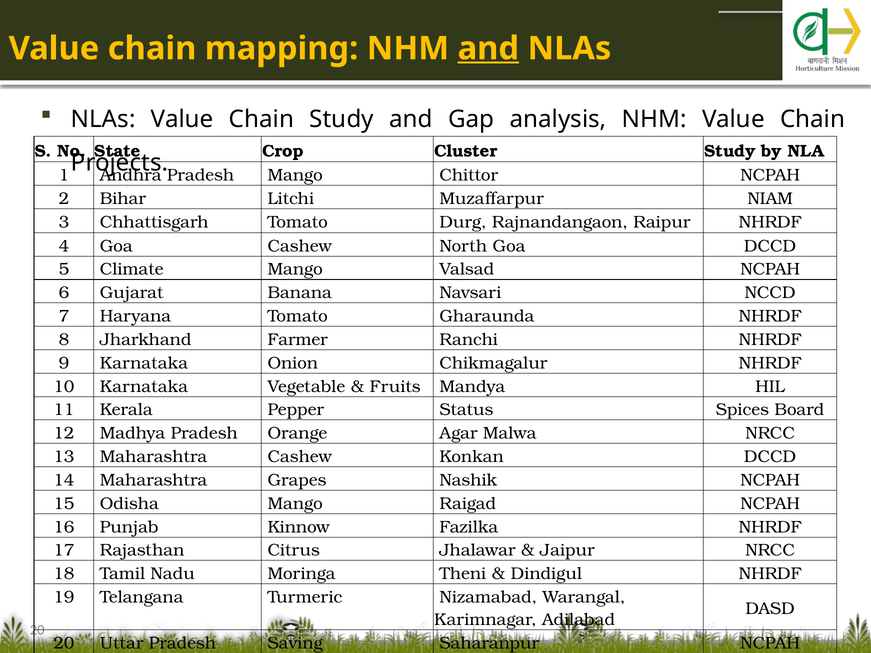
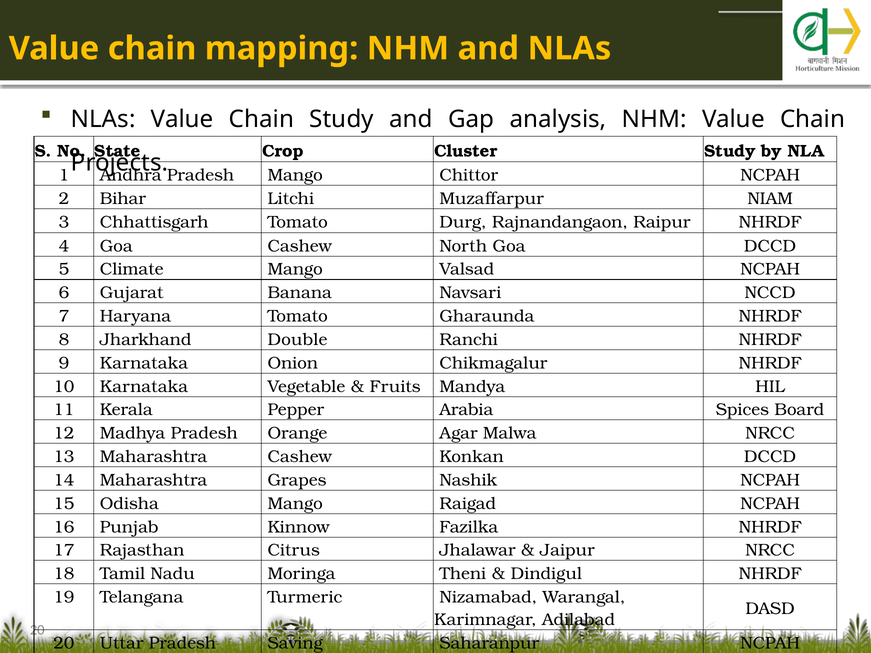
and at (488, 49) underline: present -> none
Farmer: Farmer -> Double
Status: Status -> Arabia
